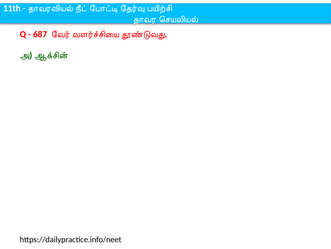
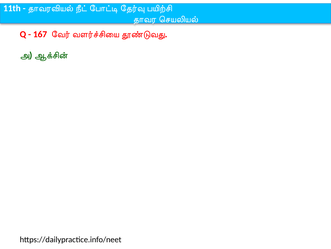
687: 687 -> 167
